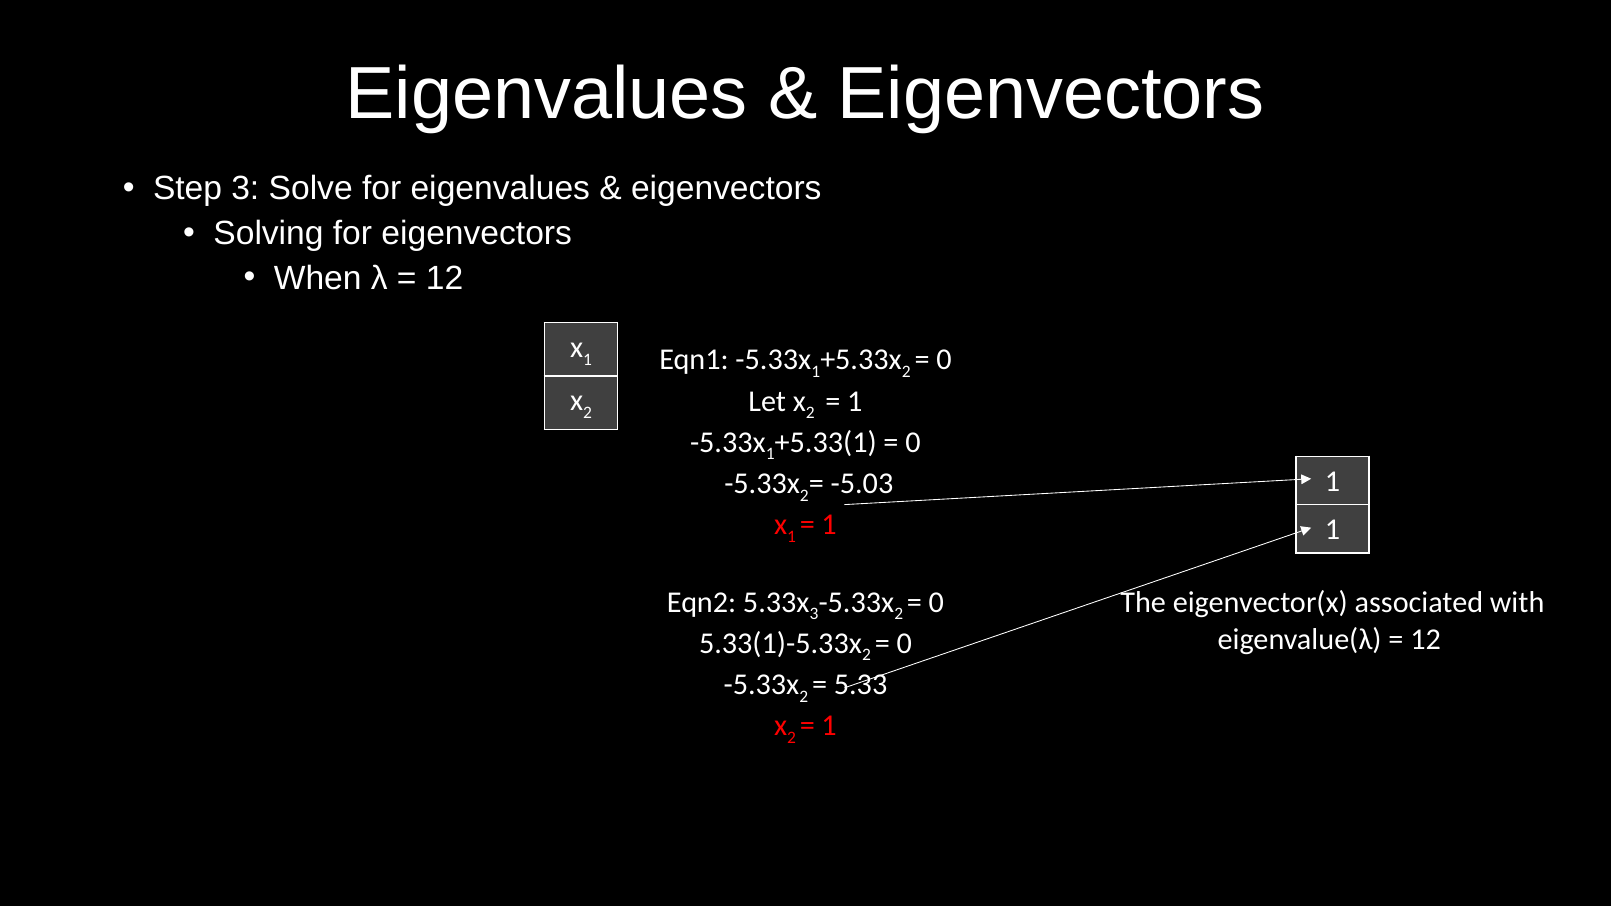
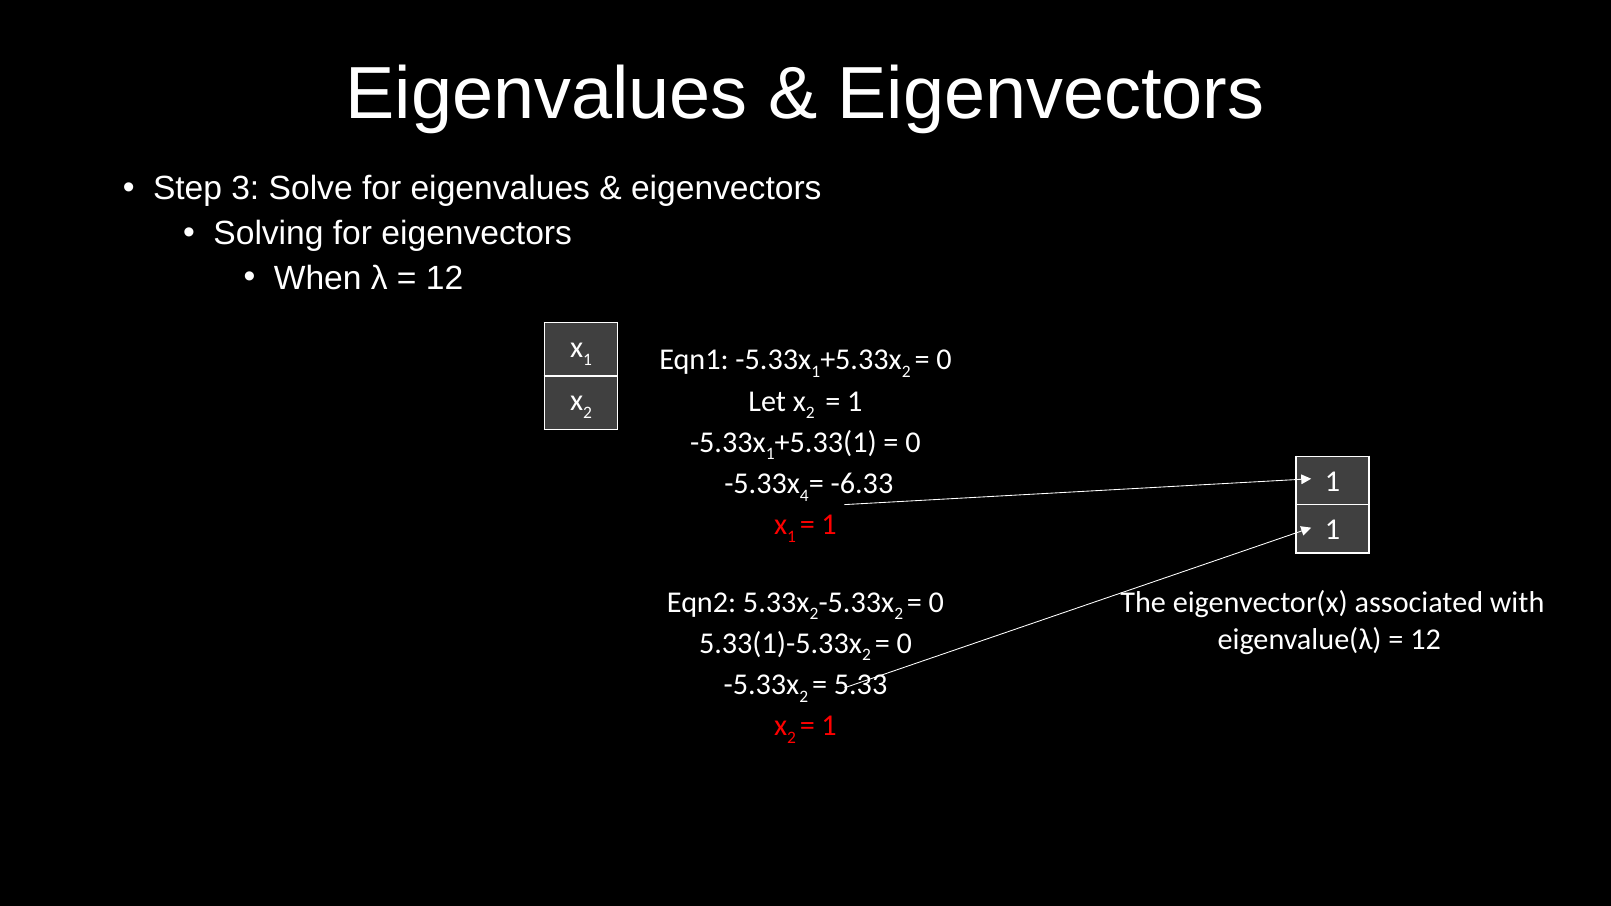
2 at (804, 495): 2 -> 4
-5.03: -5.03 -> -6.33
3 at (814, 614): 3 -> 2
